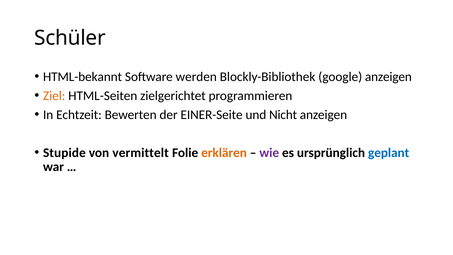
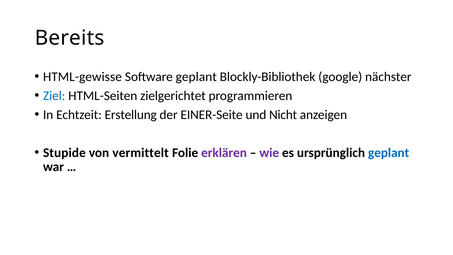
Schüler: Schüler -> Bereits
HTML-bekannt: HTML-bekannt -> HTML-gewisse
Software werden: werden -> geplant
google anzeigen: anzeigen -> nächster
Ziel colour: orange -> blue
Bewerten: Bewerten -> Erstellung
erklären colour: orange -> purple
